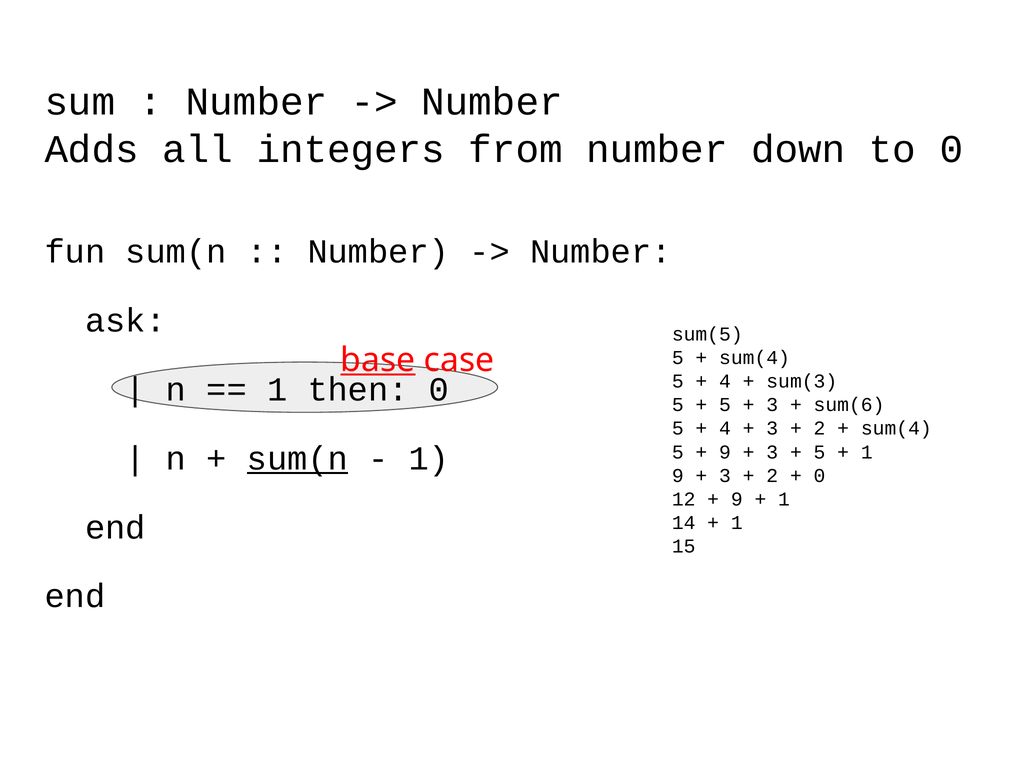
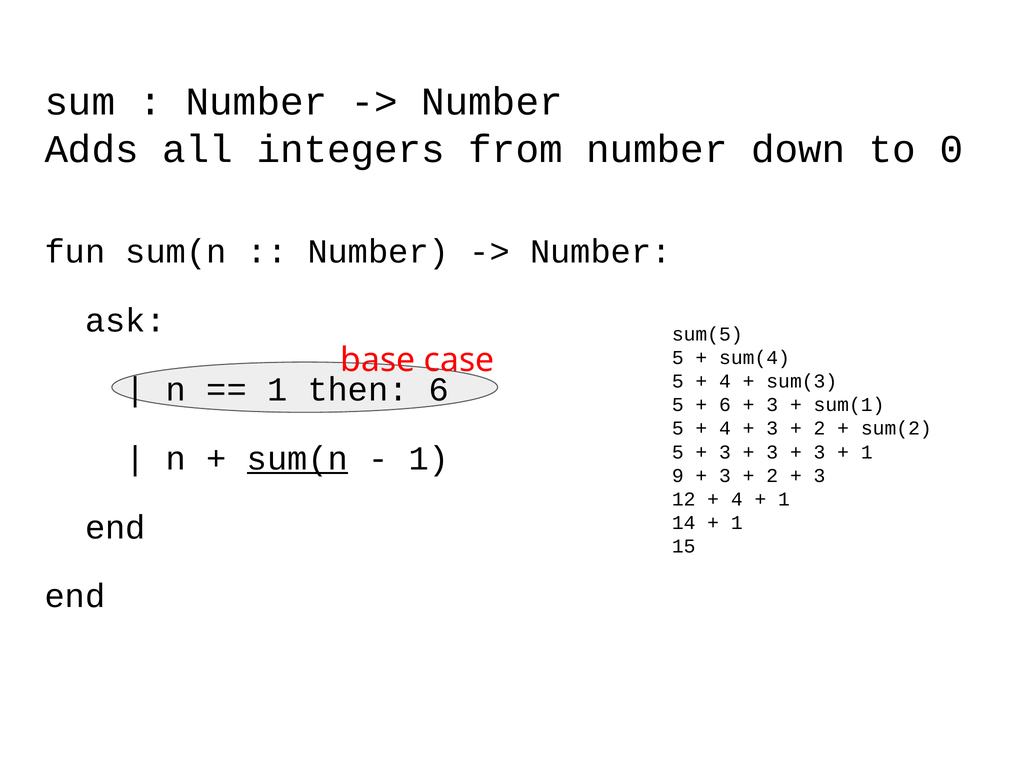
base underline: present -> none
then 0: 0 -> 6
5 at (725, 405): 5 -> 6
sum(6: sum(6 -> sum(1
sum(4 at (896, 429): sum(4 -> sum(2
9 at (725, 452): 9 -> 3
5 at (820, 452): 5 -> 3
0 at (820, 476): 0 -> 3
9 at (737, 499): 9 -> 4
